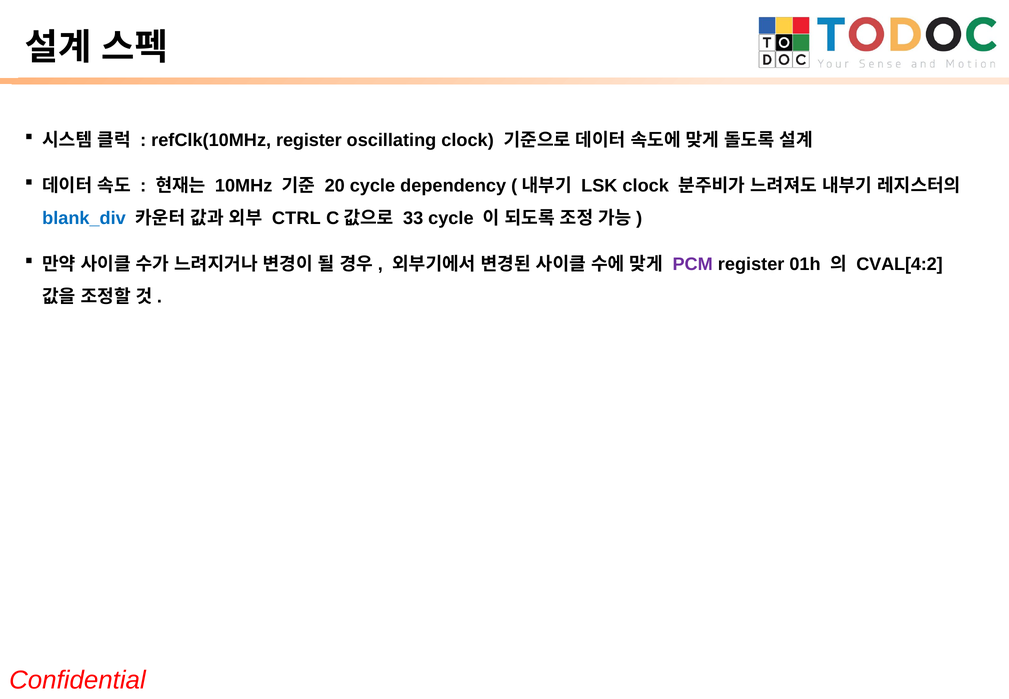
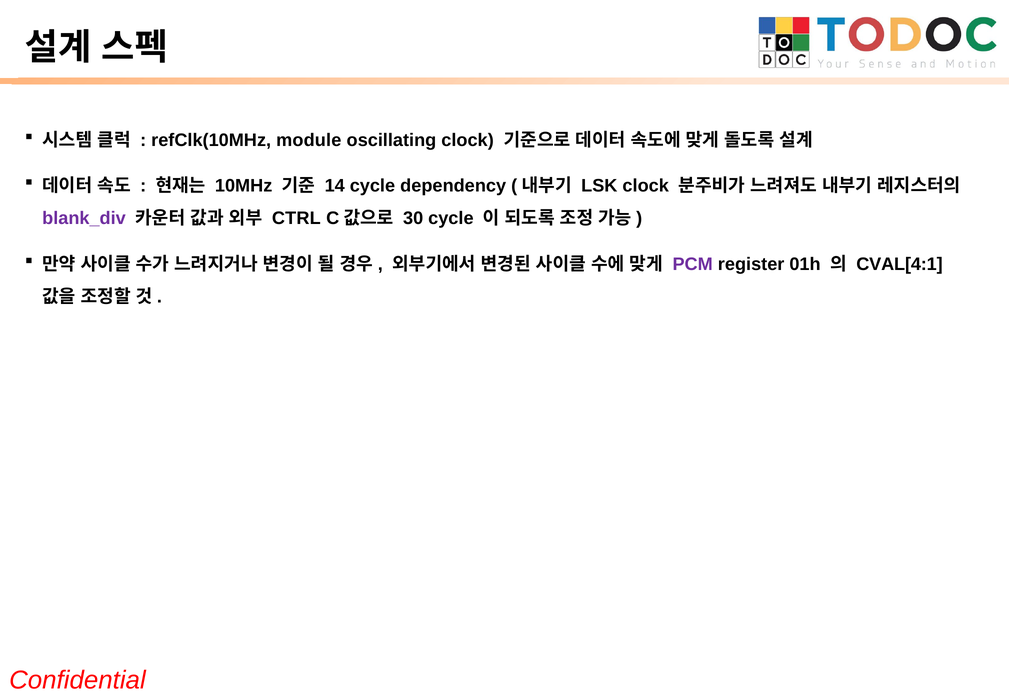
refClk(10MHz register: register -> module
20: 20 -> 14
blank_div colour: blue -> purple
33: 33 -> 30
CVAL[4:2: CVAL[4:2 -> CVAL[4:1
